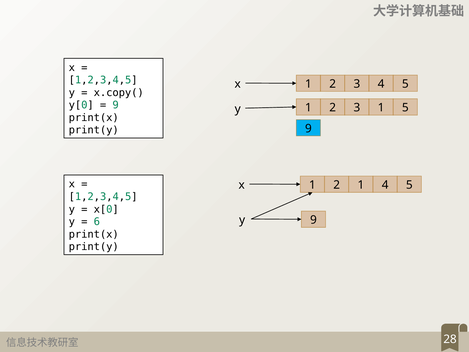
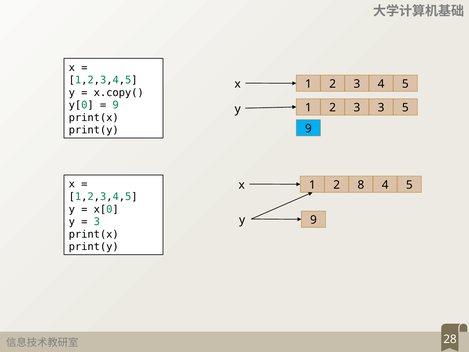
3 1: 1 -> 3
2 1: 1 -> 8
6 at (97, 222): 6 -> 3
